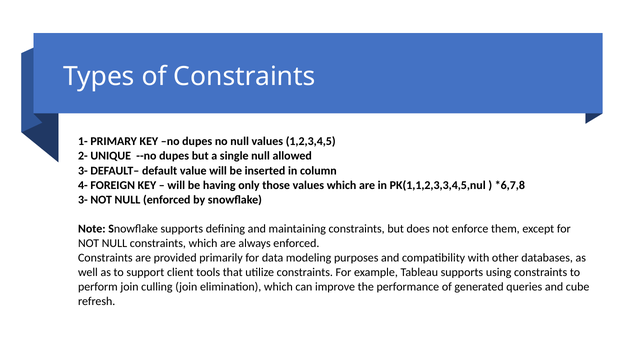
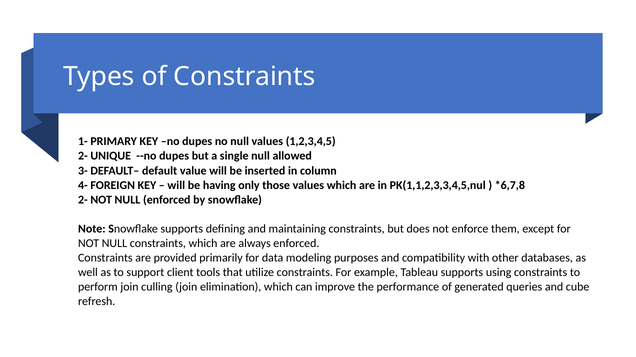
3- at (83, 200): 3- -> 2-
